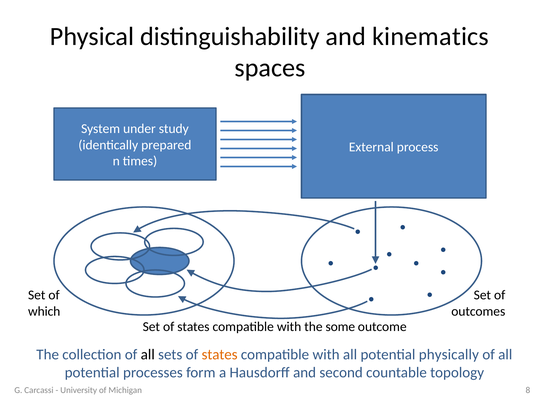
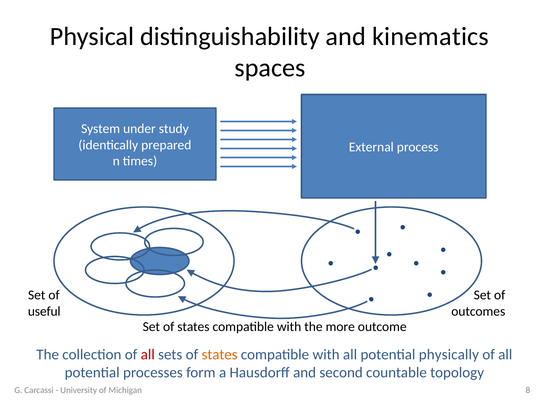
which: which -> useful
some: some -> more
all at (148, 355) colour: black -> red
